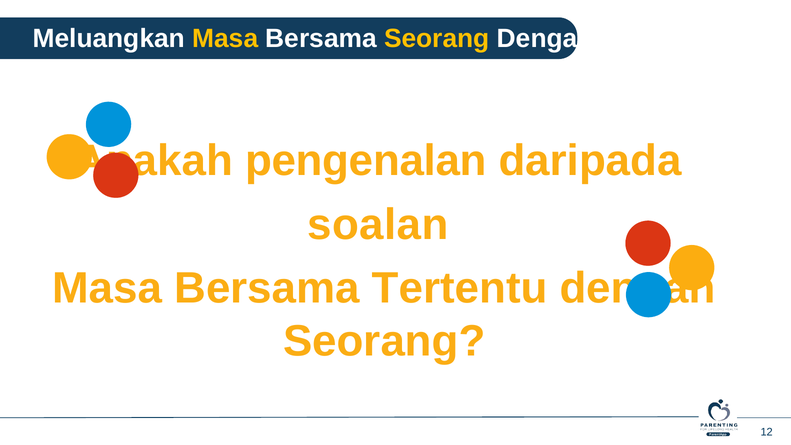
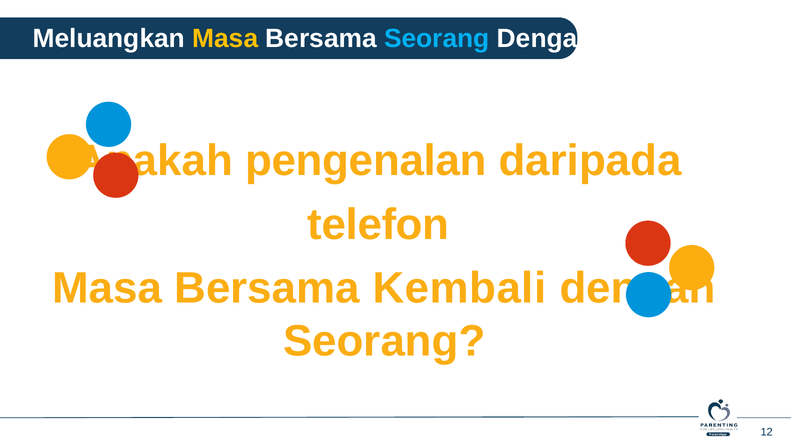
Seorang at (437, 39) colour: yellow -> light blue
soalan: soalan -> telefon
Tertentu: Tertentu -> Kembali
